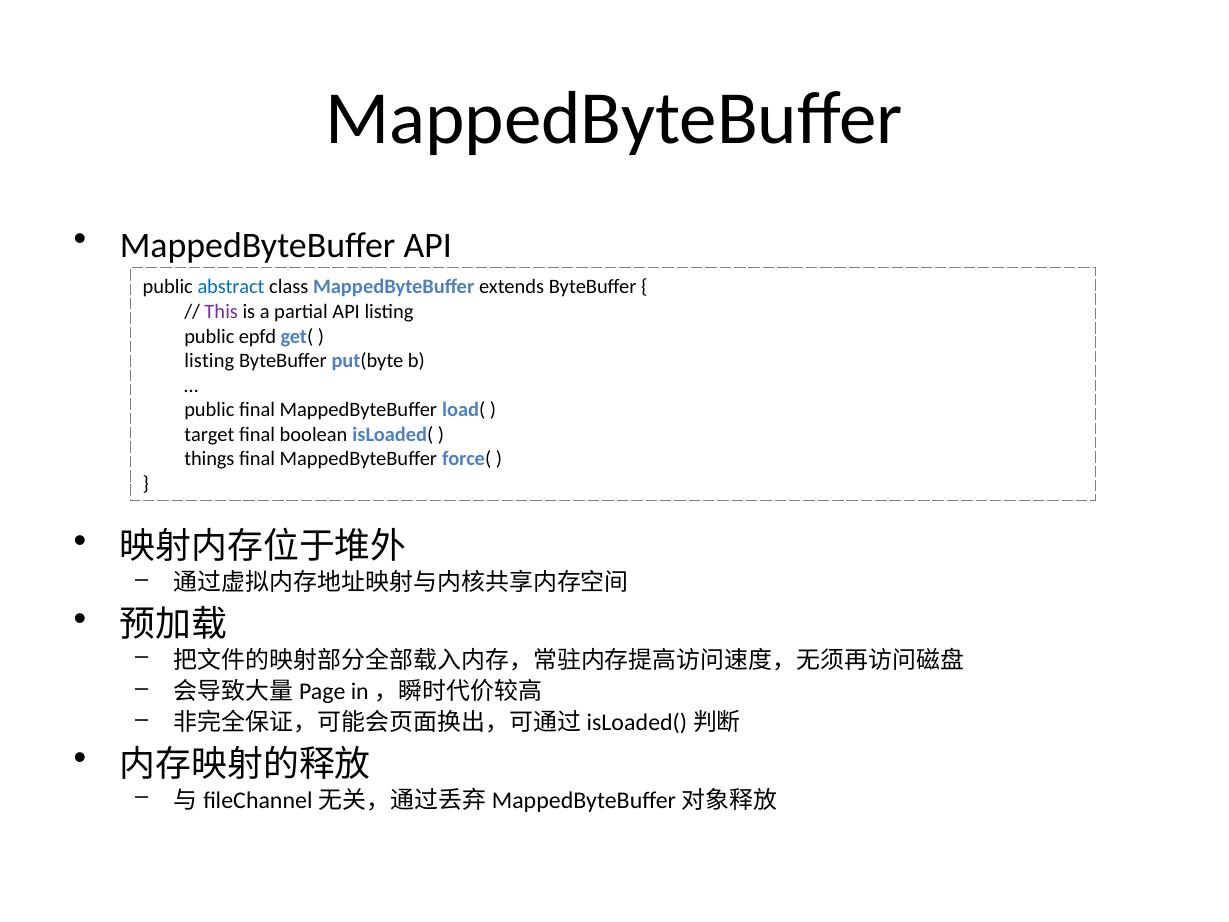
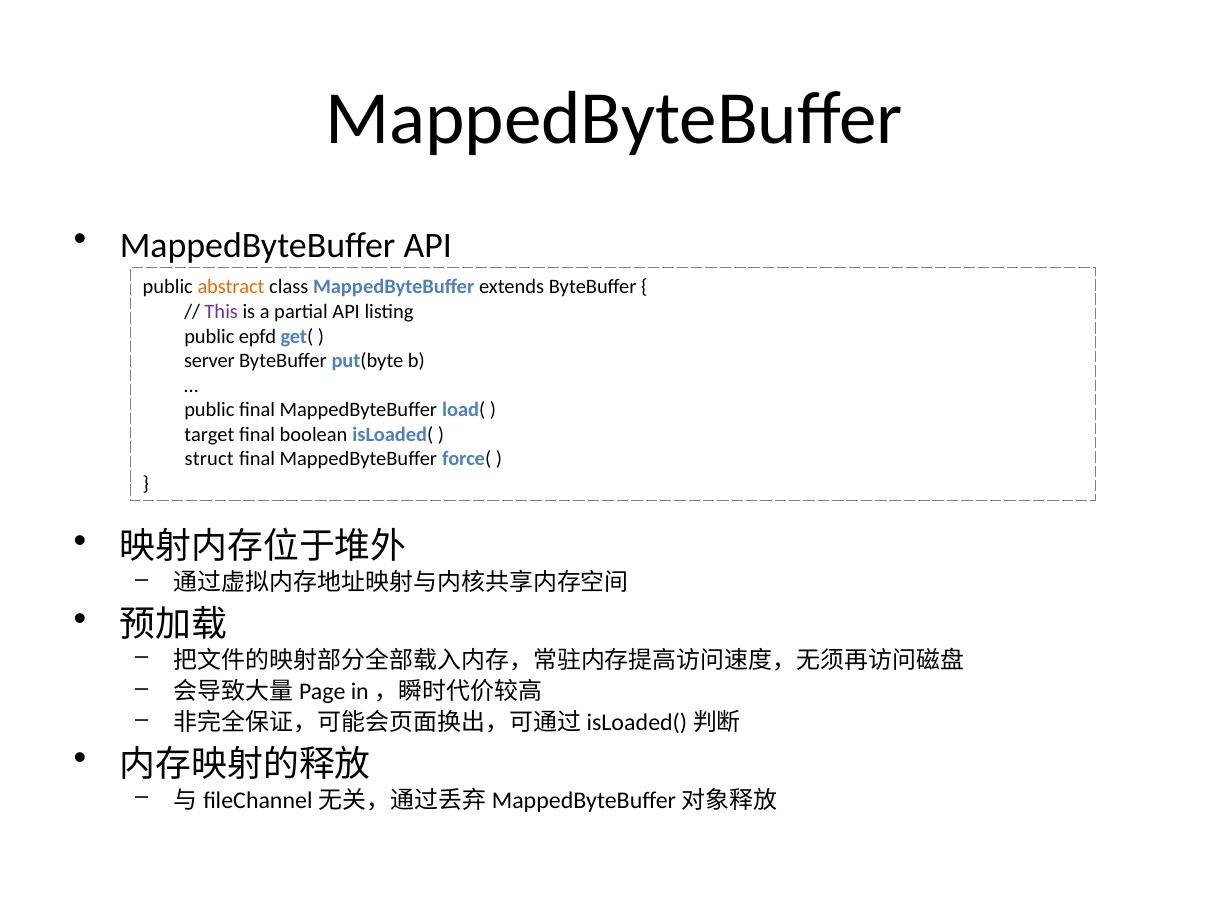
abstract colour: blue -> orange
listing at (209, 361): listing -> server
things: things -> struct
